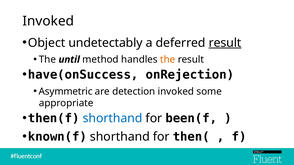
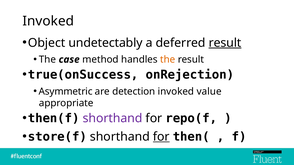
until: until -> case
have(onSuccess: have(onSuccess -> true(onSuccess
some: some -> value
shorthand at (113, 119) colour: blue -> purple
been(f: been(f -> repo(f
known(f: known(f -> store(f
for at (161, 137) underline: none -> present
